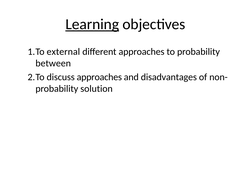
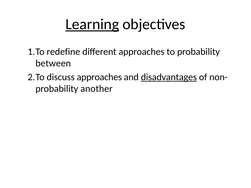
external: external -> redefine
disadvantages underline: none -> present
solution: solution -> another
